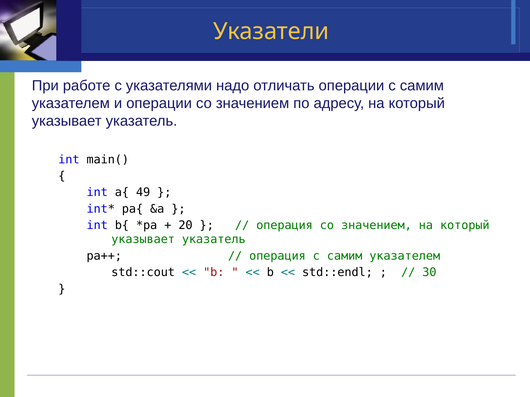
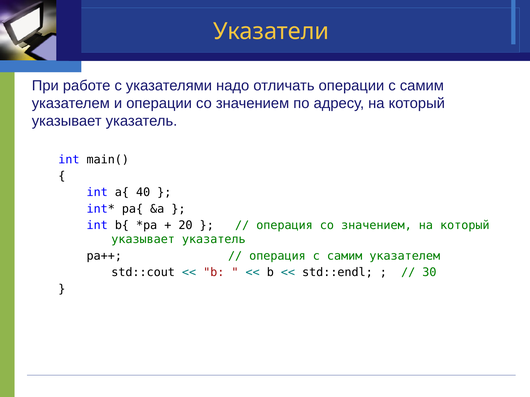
49: 49 -> 40
